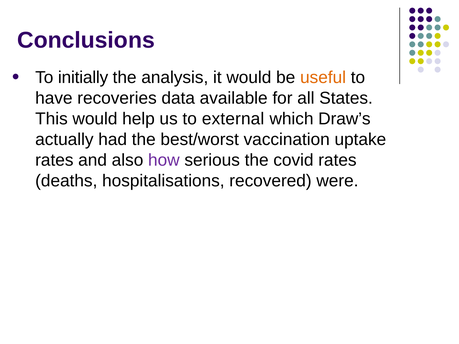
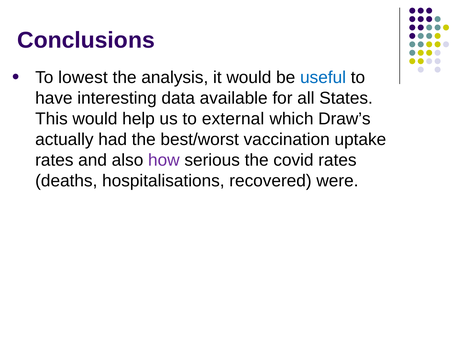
initially: initially -> lowest
useful colour: orange -> blue
recoveries: recoveries -> interesting
